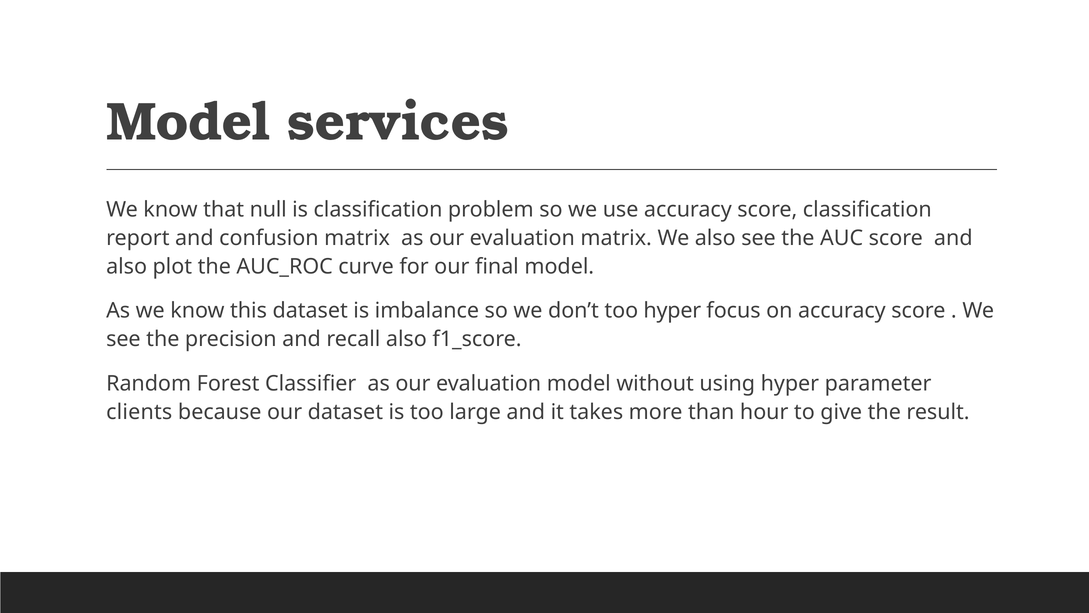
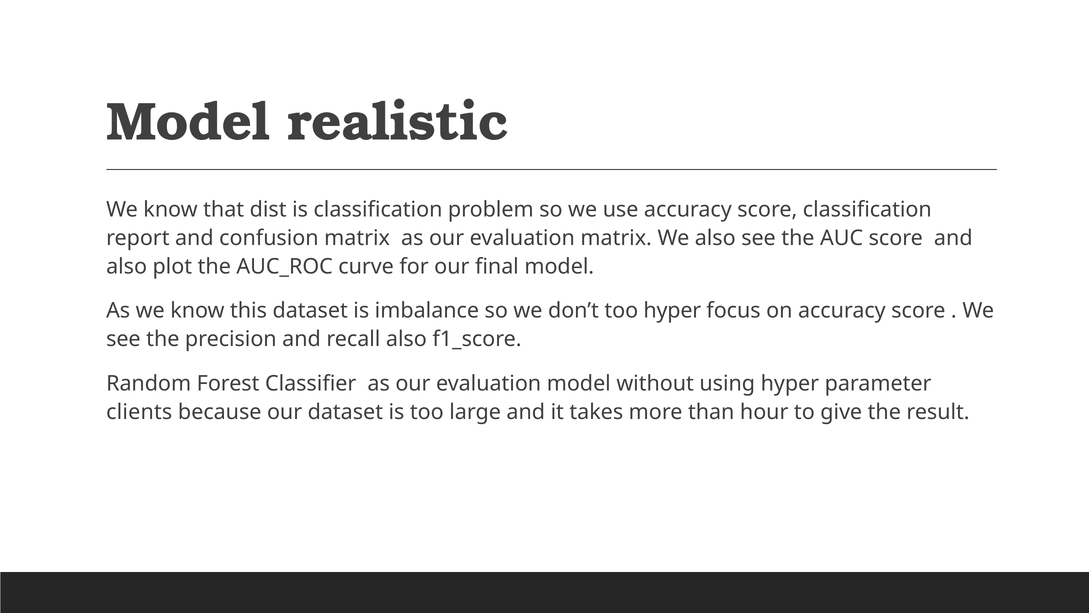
services: services -> realistic
null: null -> dist
